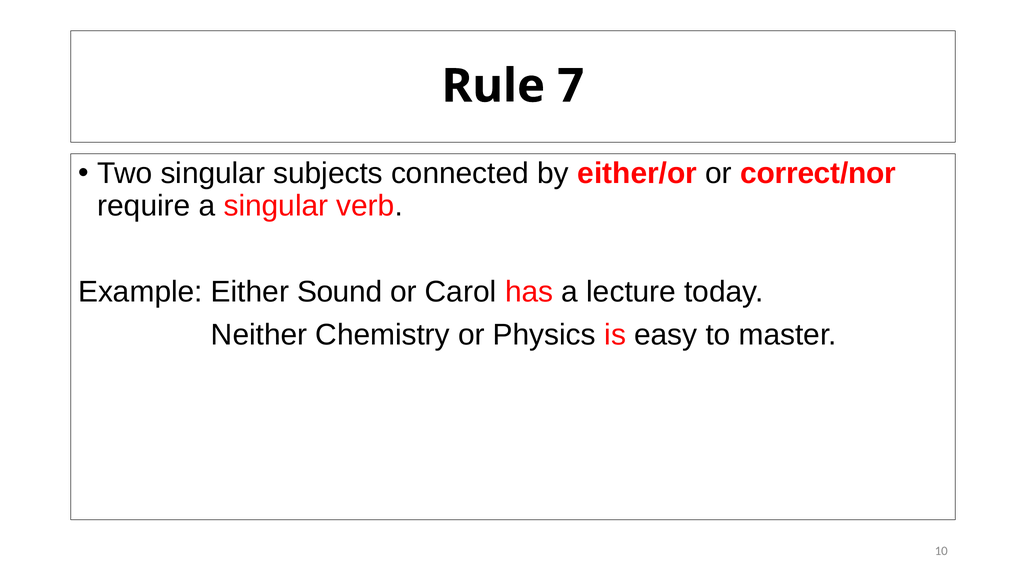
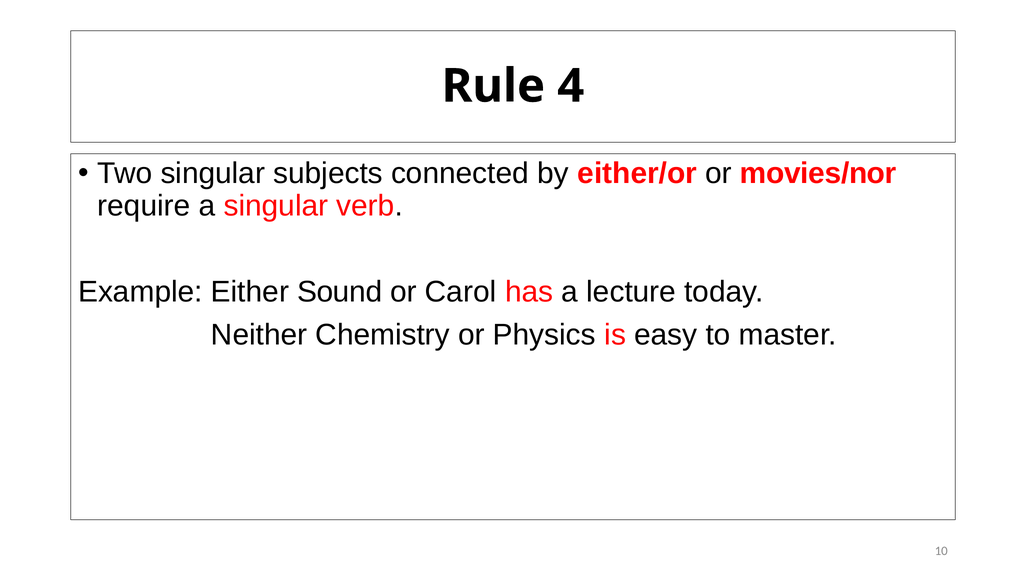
7: 7 -> 4
correct/nor: correct/nor -> movies/nor
